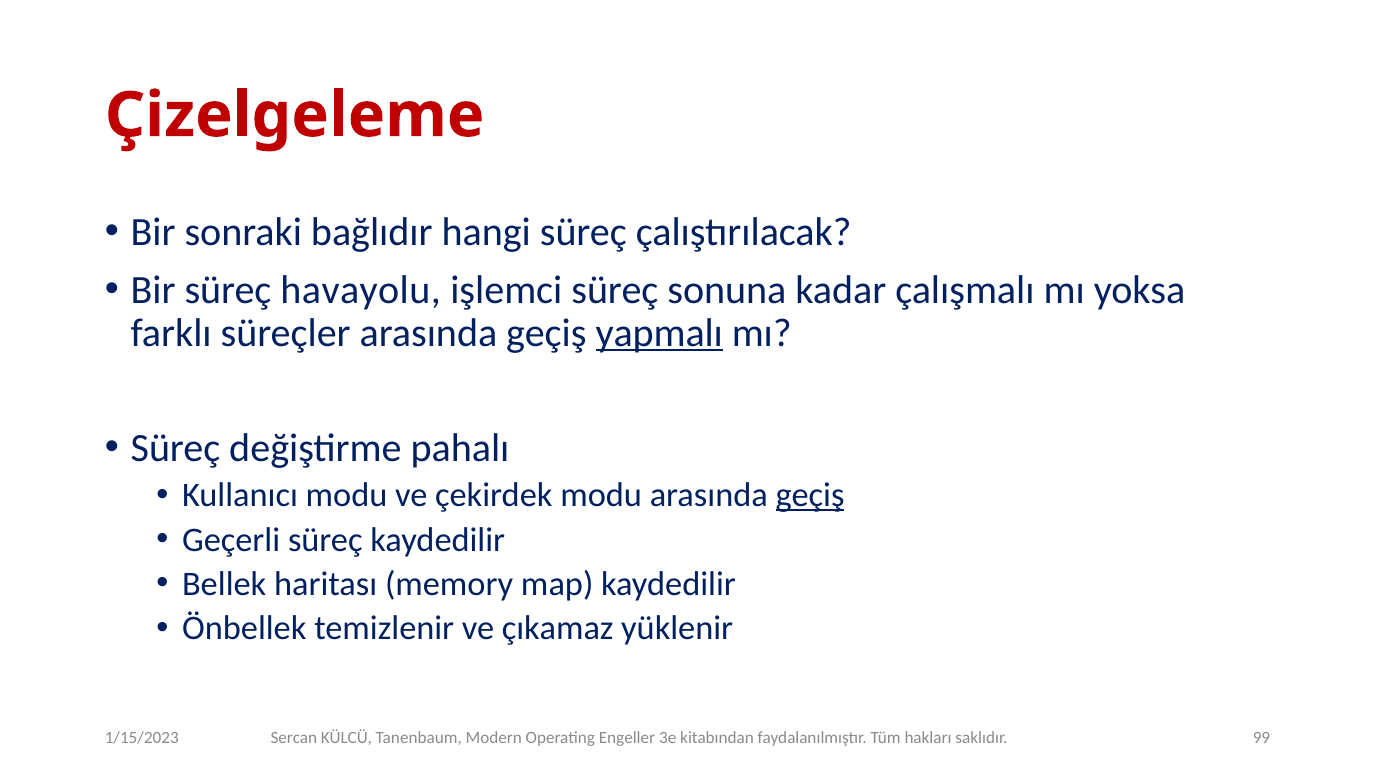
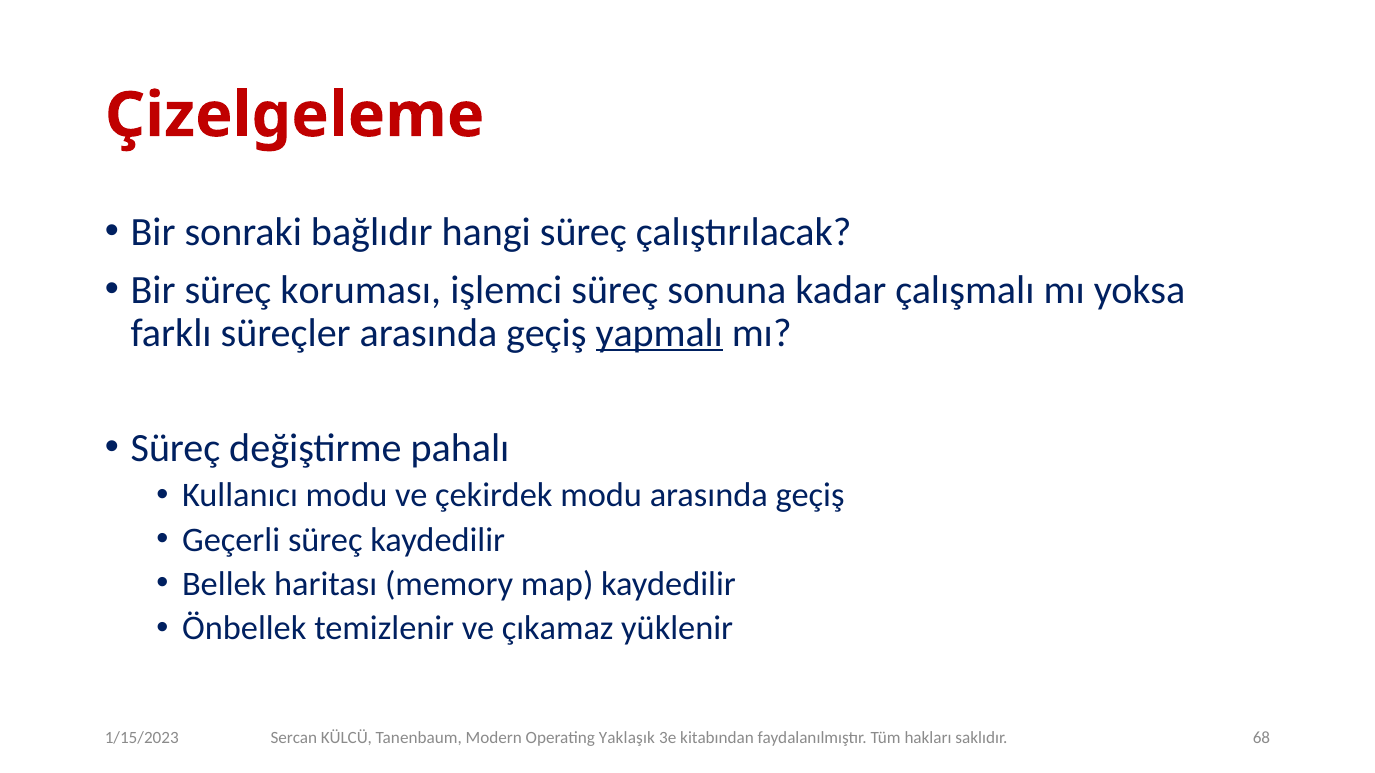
havayolu: havayolu -> koruması
geçiş at (810, 496) underline: present -> none
Engeller: Engeller -> Yaklaşık
99: 99 -> 68
